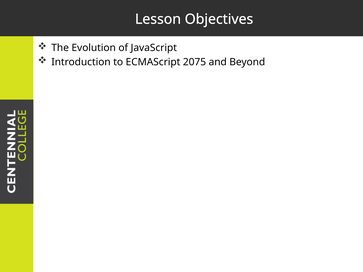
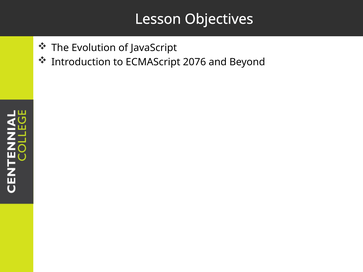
2075: 2075 -> 2076
